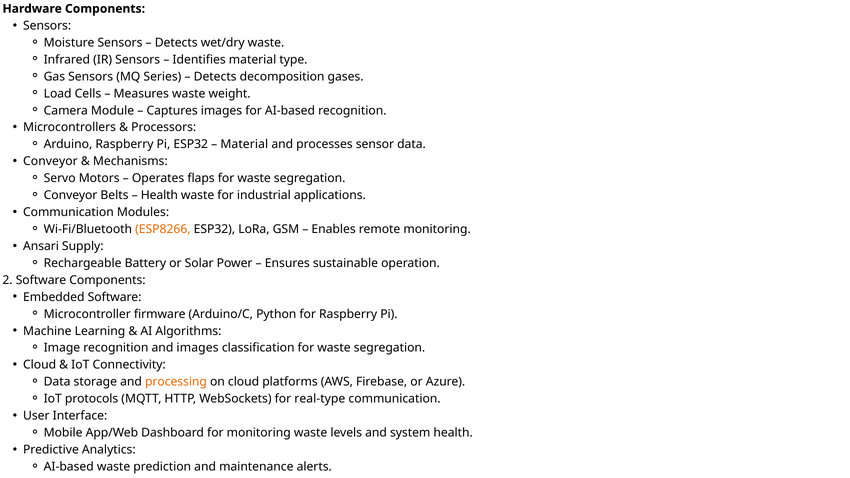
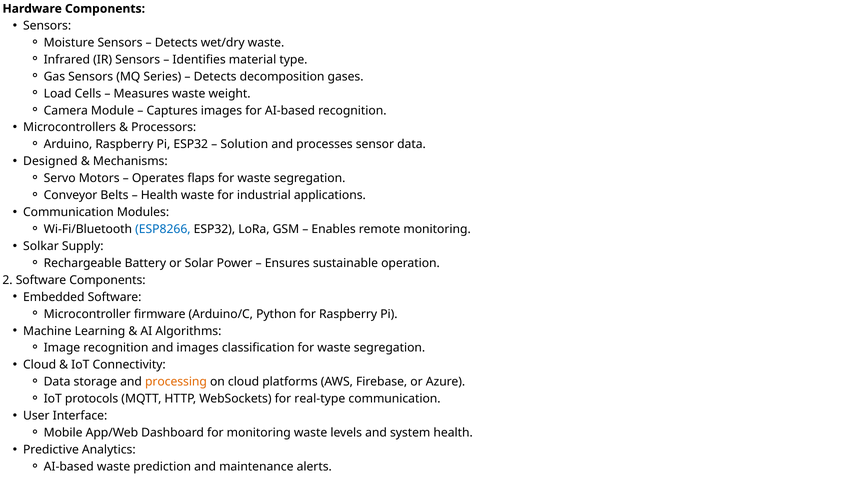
Material at (244, 144): Material -> Solution
Conveyor at (50, 161): Conveyor -> Designed
ESP8266 colour: orange -> blue
Ansari: Ansari -> Solkar
